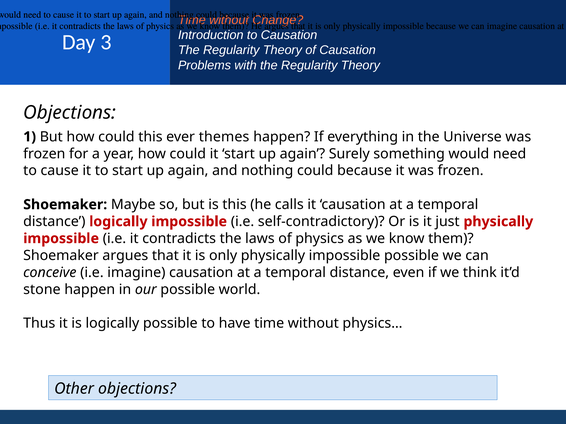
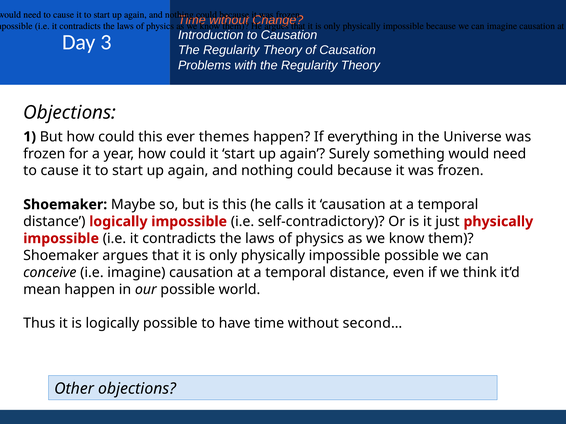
stone: stone -> mean
physics…: physics… -> second…
